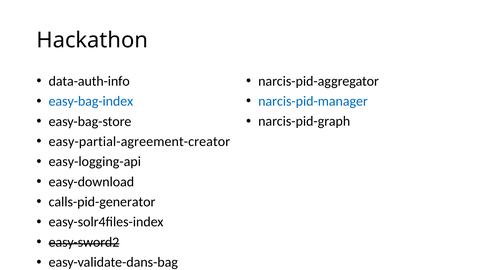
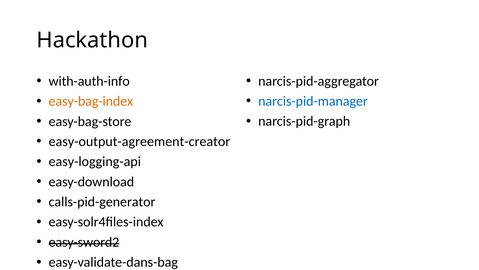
data-auth-info: data-auth-info -> with-auth-info
easy-bag-index colour: blue -> orange
easy-partial-agreement-creator: easy-partial-agreement-creator -> easy-output-agreement-creator
